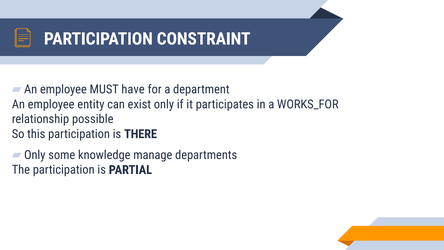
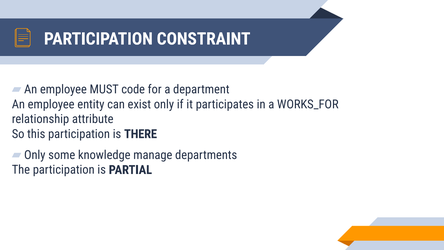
have: have -> code
possible: possible -> attribute
